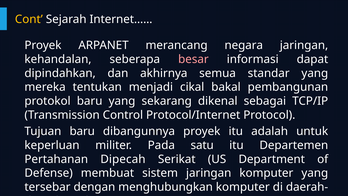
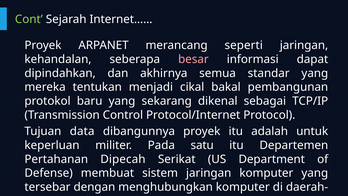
Cont colour: yellow -> light green
negara: negara -> seperti
Tujuan baru: baru -> data
